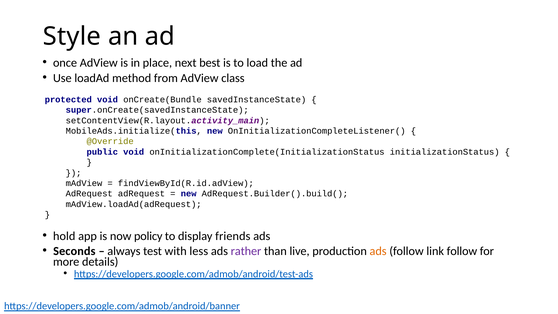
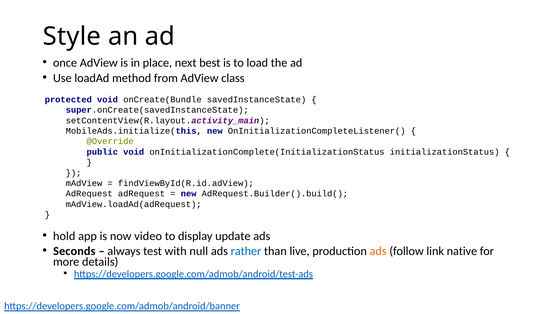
policy: policy -> video
friends: friends -> update
less: less -> null
rather colour: purple -> blue
link follow: follow -> native
